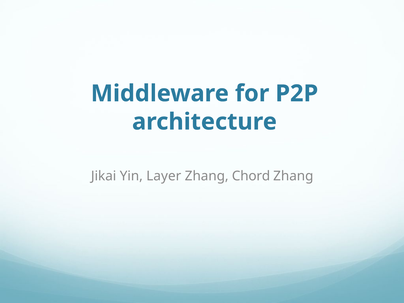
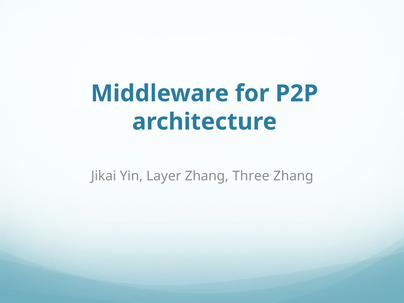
Chord: Chord -> Three
